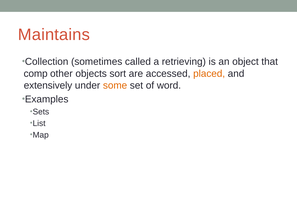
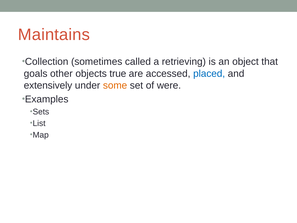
comp: comp -> goals
sort: sort -> true
placed colour: orange -> blue
word: word -> were
